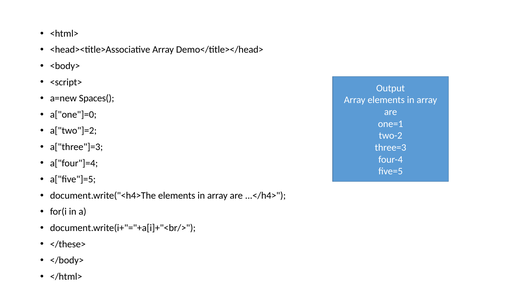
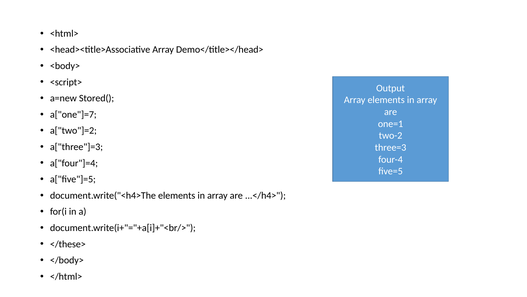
Spaces(: Spaces( -> Stored(
a["one"]=0: a["one"]=0 -> a["one"]=7
